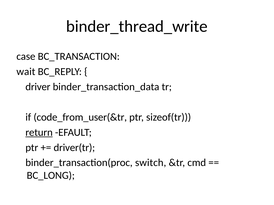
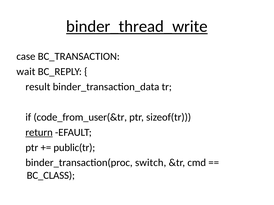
binder_thread_write underline: none -> present
driver: driver -> result
driver(tr: driver(tr -> public(tr
BC_LONG: BC_LONG -> BC_CLASS
